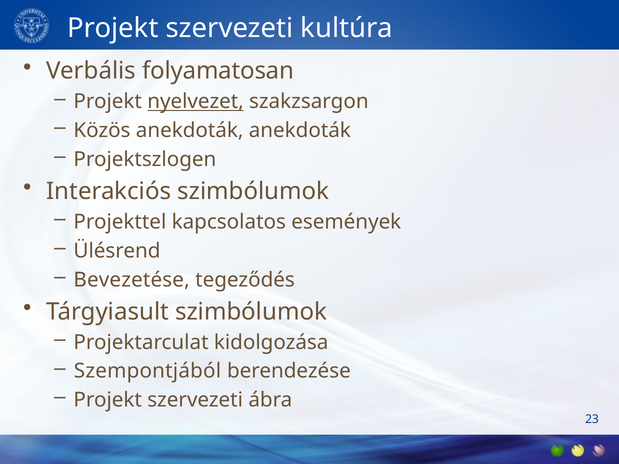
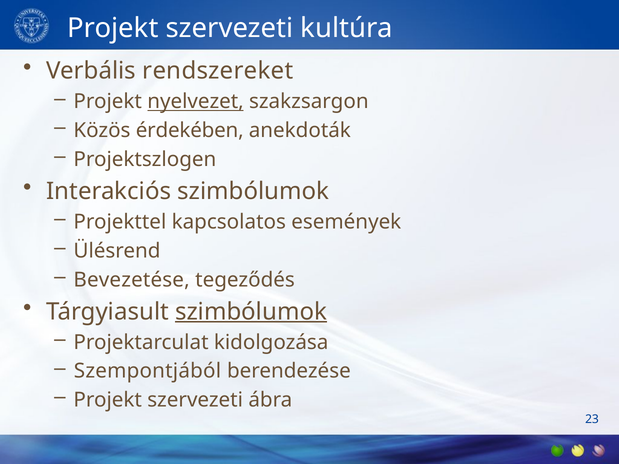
folyamatosan: folyamatosan -> rendszereket
Közös anekdoták: anekdoták -> érdekében
szimbólumok at (251, 312) underline: none -> present
